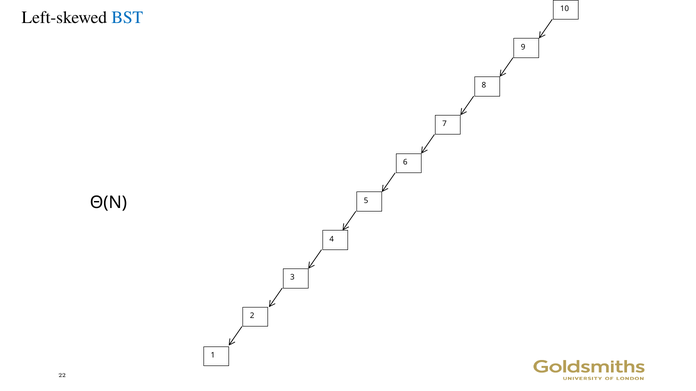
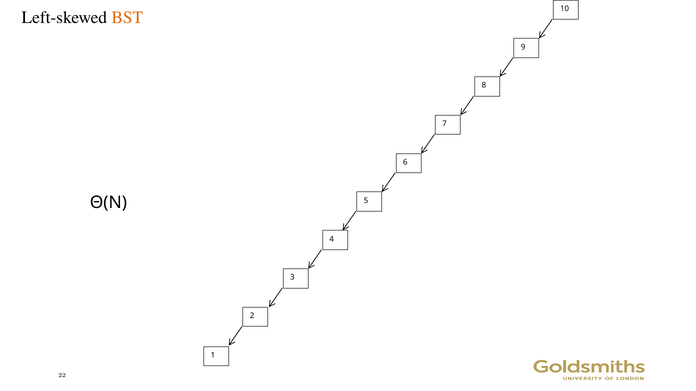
BST colour: blue -> orange
